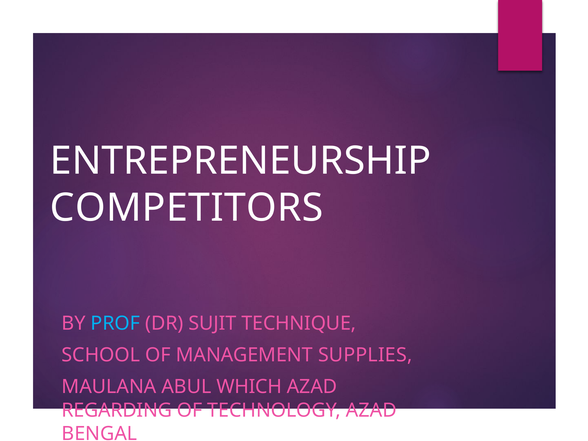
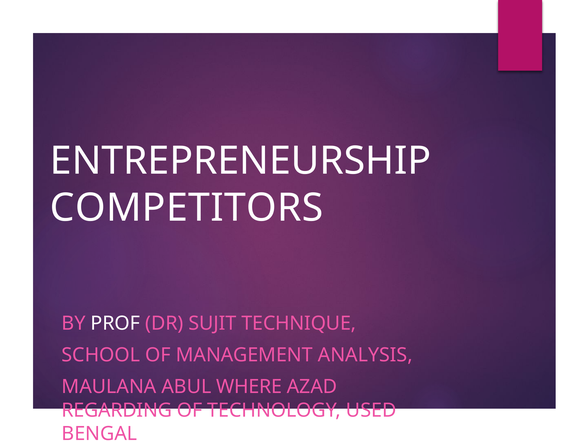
PROF colour: light blue -> white
SUPPLIES: SUPPLIES -> ANALYSIS
WHICH: WHICH -> WHERE
TECHNOLOGY AZAD: AZAD -> USED
